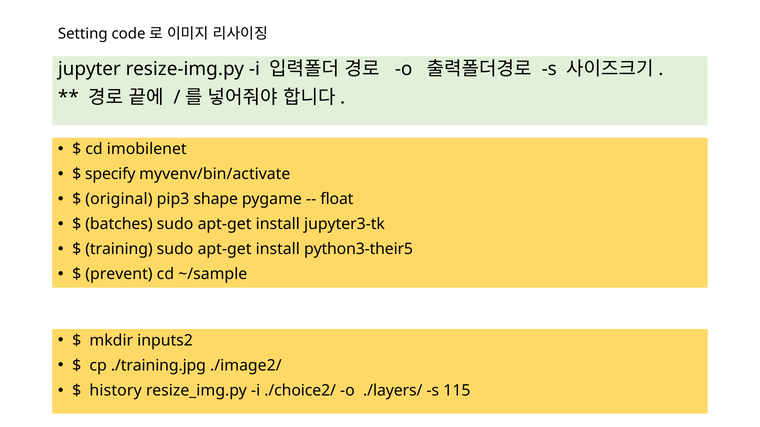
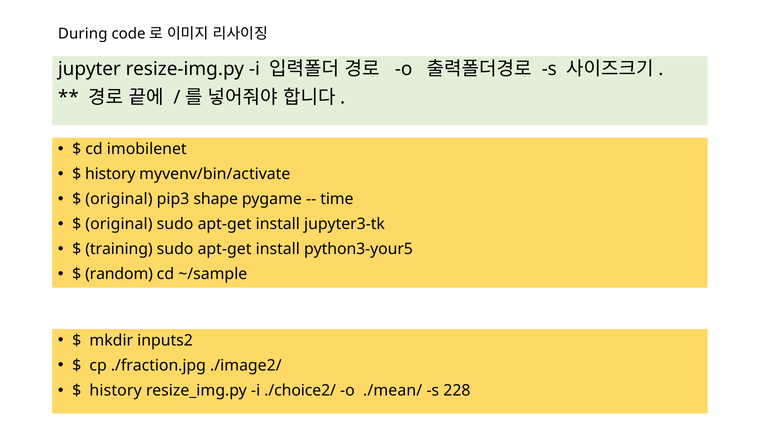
Setting: Setting -> During
specify at (110, 174): specify -> history
float: float -> time
batches at (119, 224): batches -> original
python3-their5: python3-their5 -> python3-your5
prevent: prevent -> random
./training.jpg: ./training.jpg -> ./fraction.jpg
./layers/: ./layers/ -> ./mean/
115: 115 -> 228
